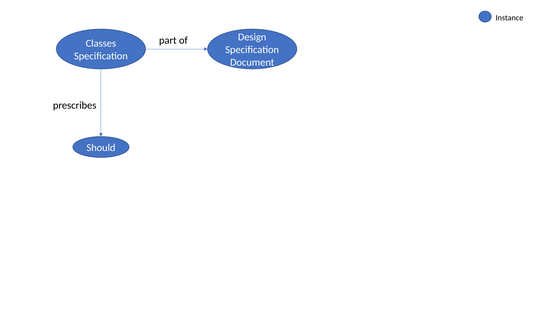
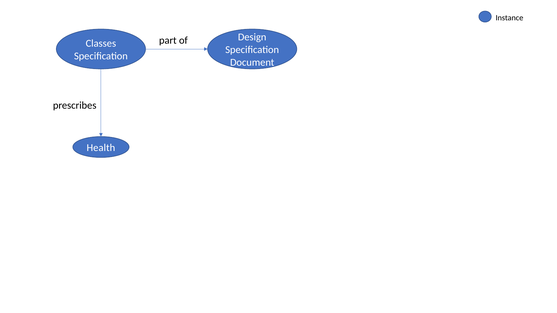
Should: Should -> Health
